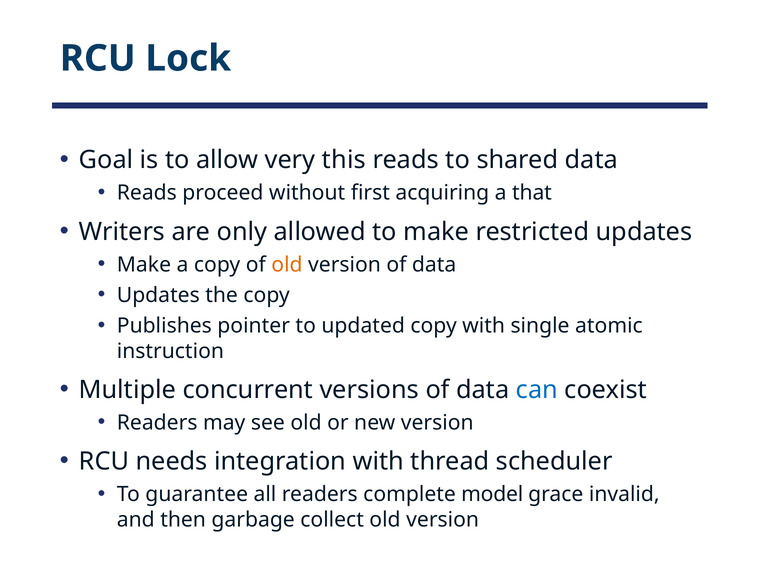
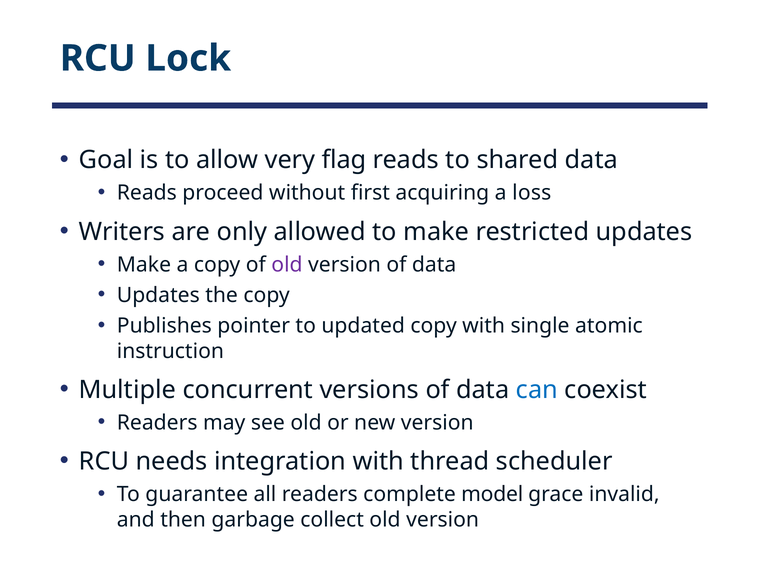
this: this -> flag
that: that -> loss
old at (287, 265) colour: orange -> purple
